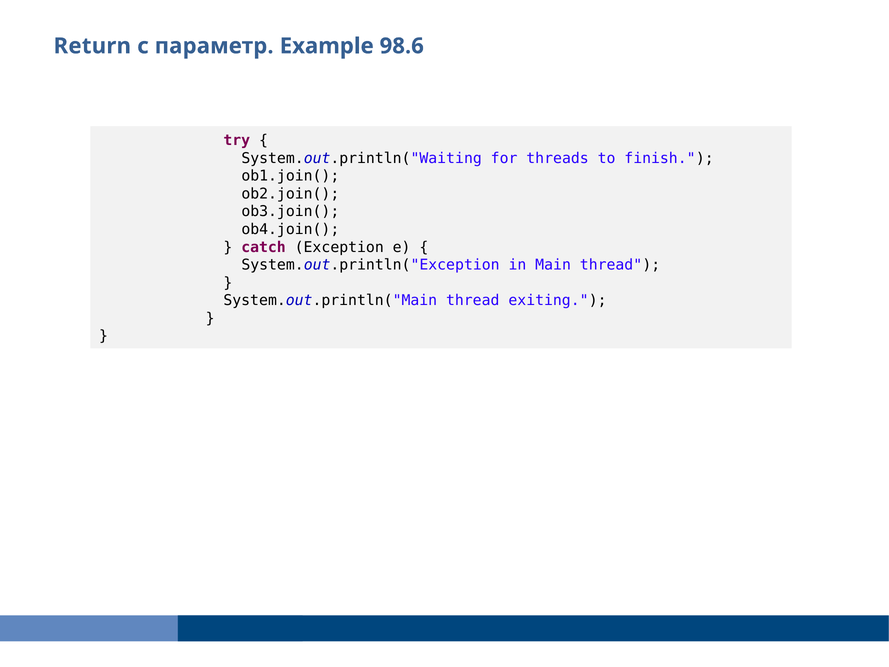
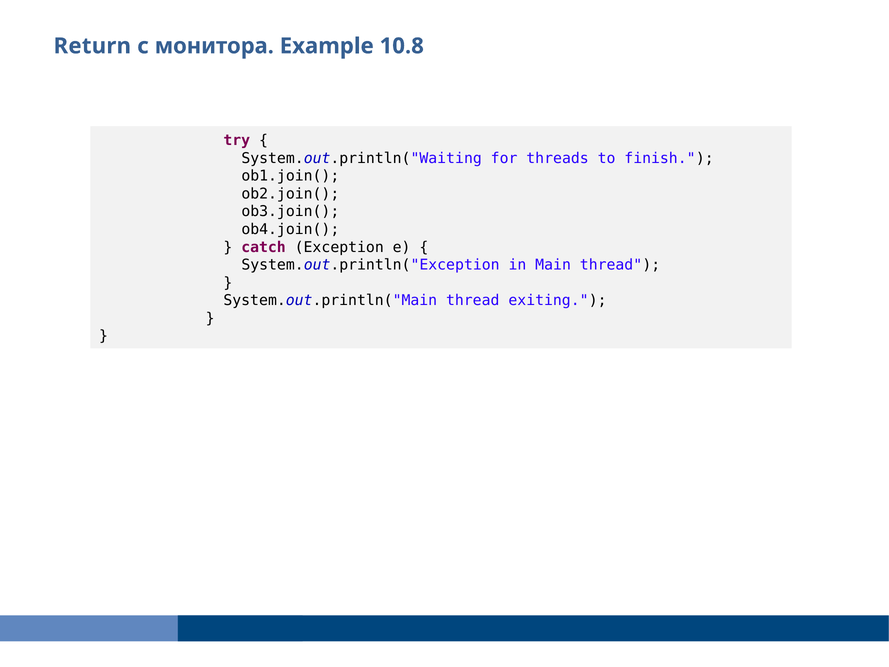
параметр: параметр -> монитора
98.6: 98.6 -> 10.8
